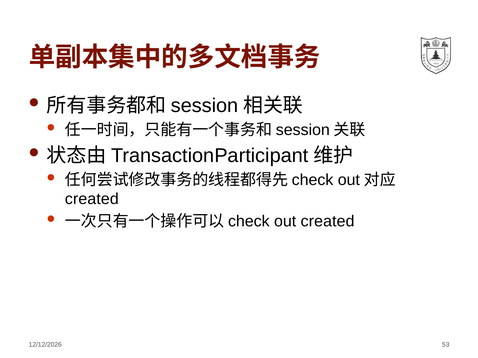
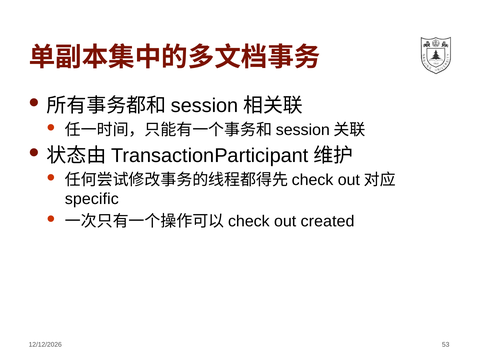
created at (92, 199): created -> specific
